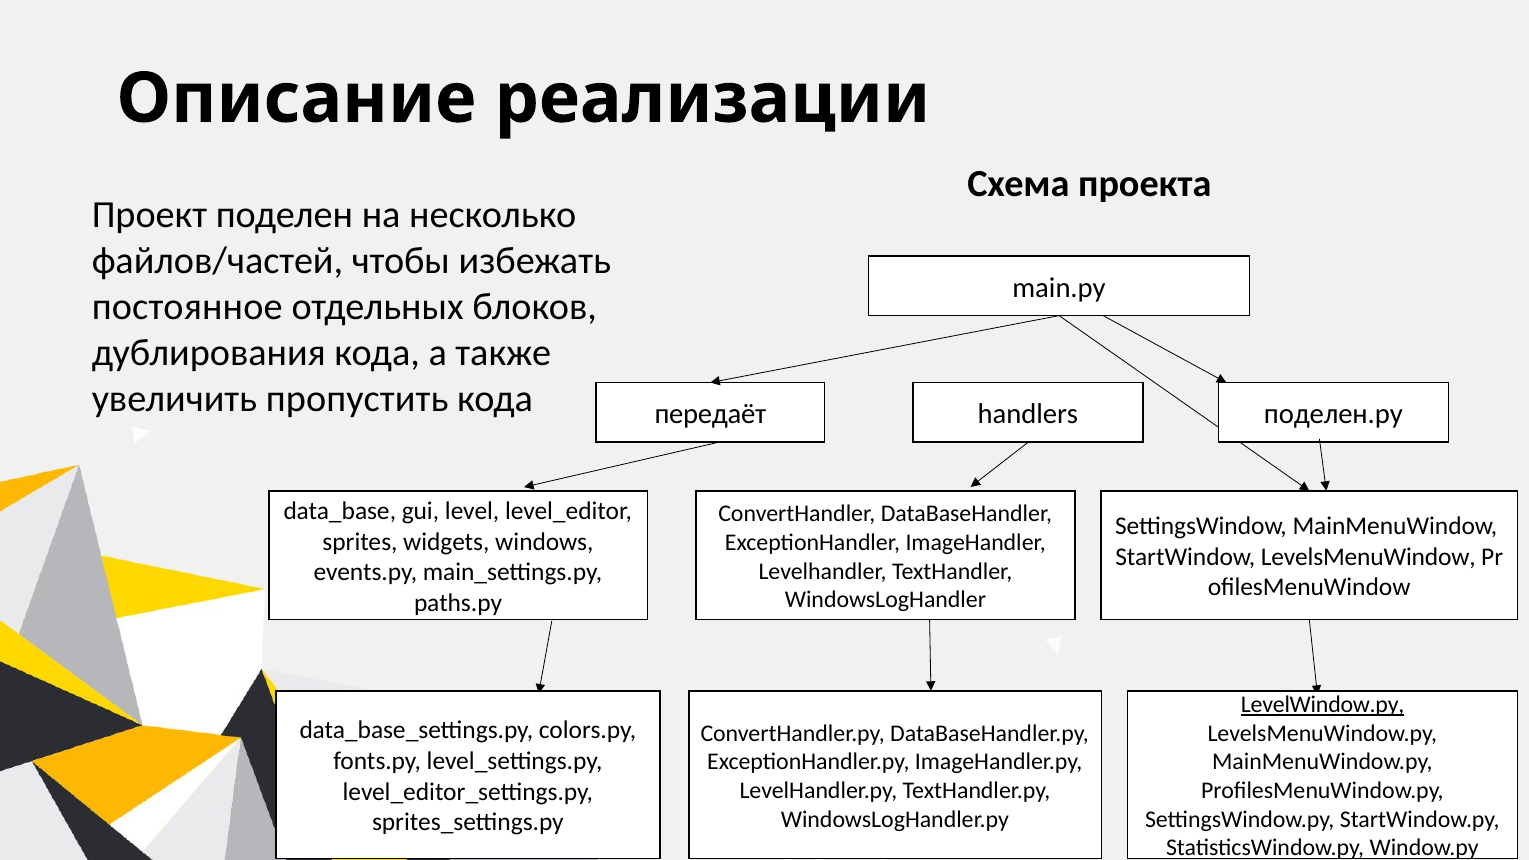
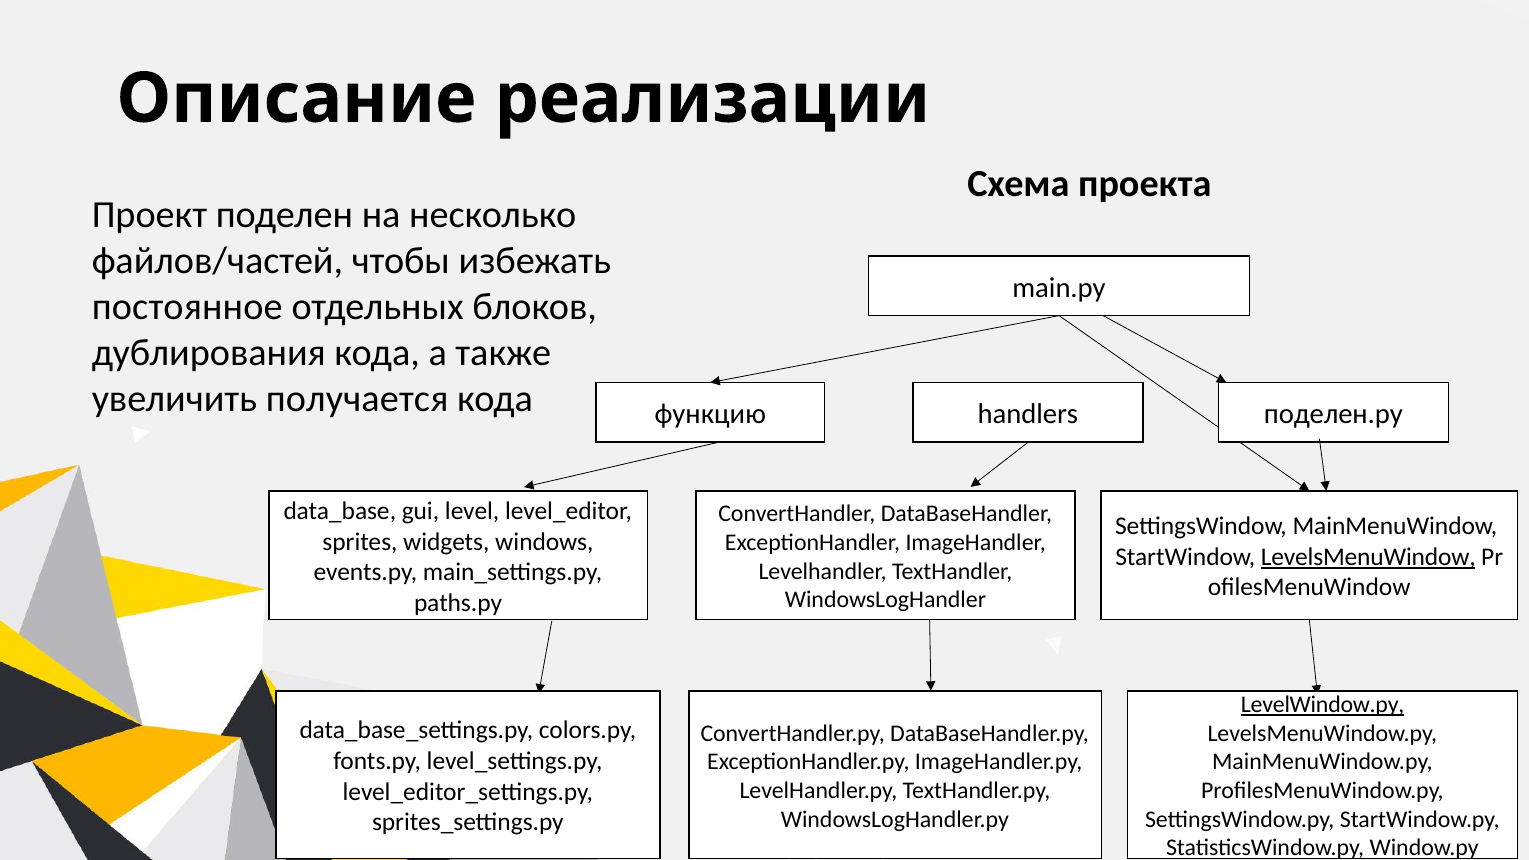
пропустить: пропустить -> получается
передаёт: передаёт -> функцию
LevelsMenuWindow underline: none -> present
